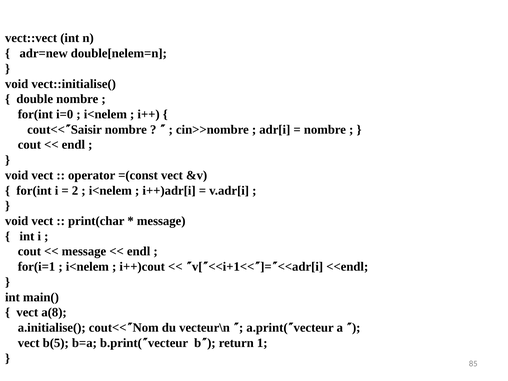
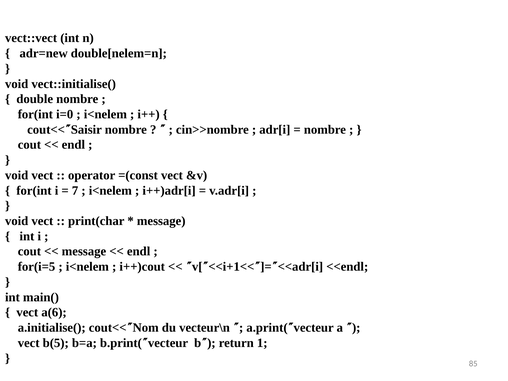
2: 2 -> 7
for(i=1: for(i=1 -> for(i=5
a(8: a(8 -> a(6
